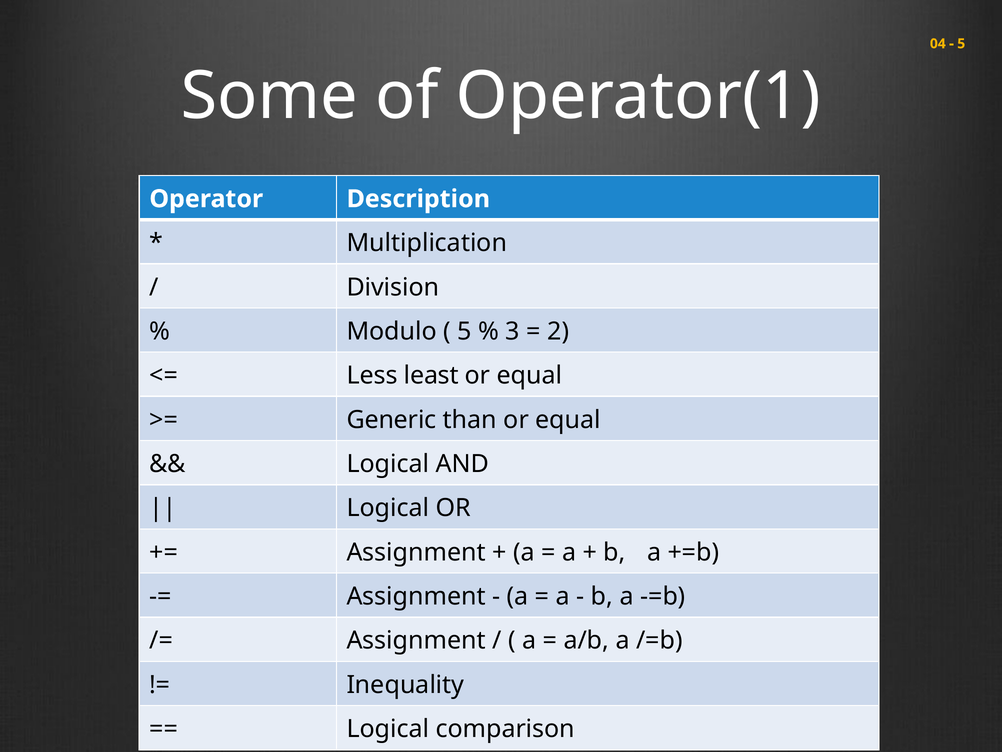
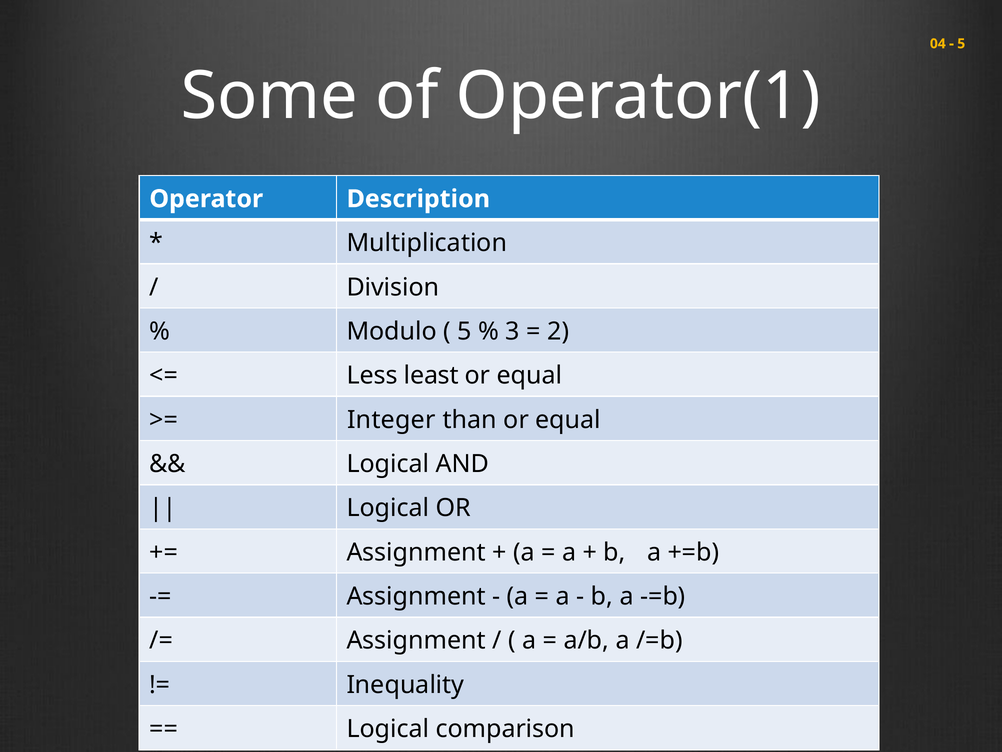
Generic: Generic -> Integer
